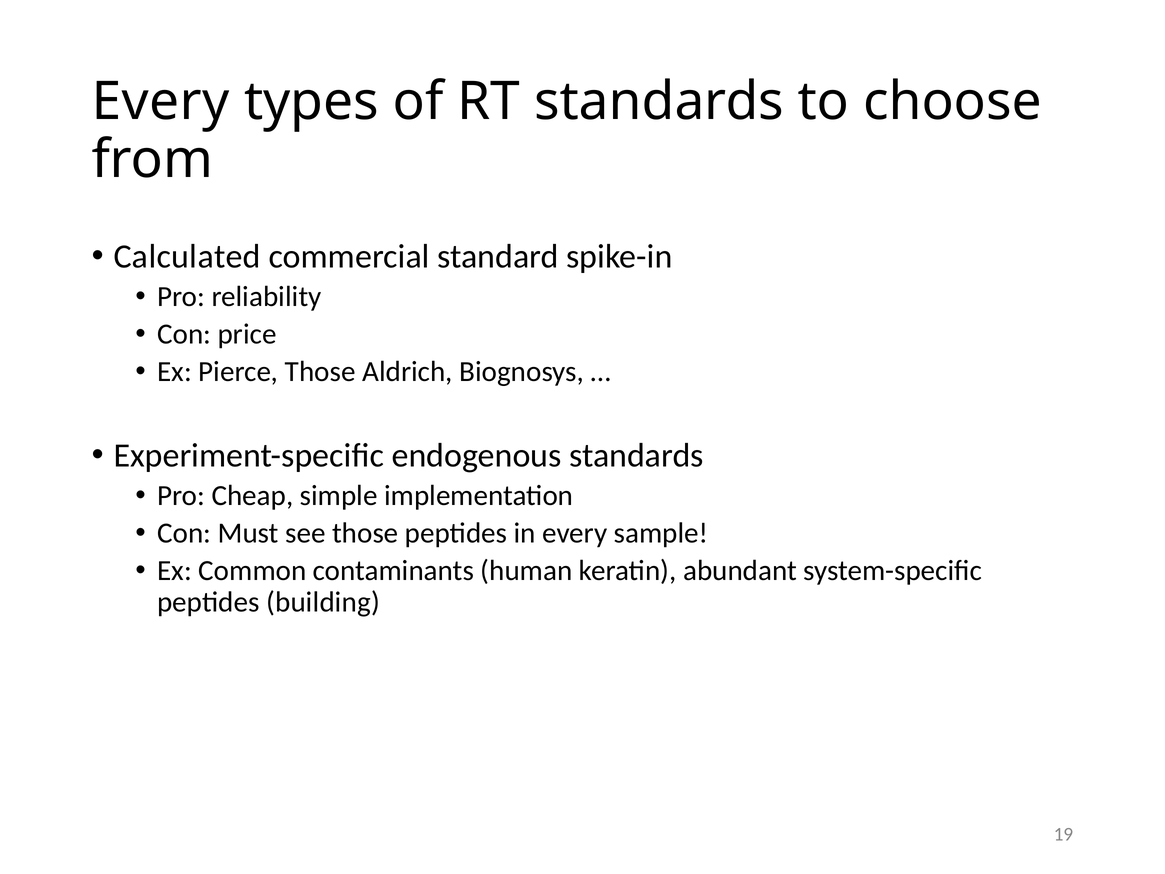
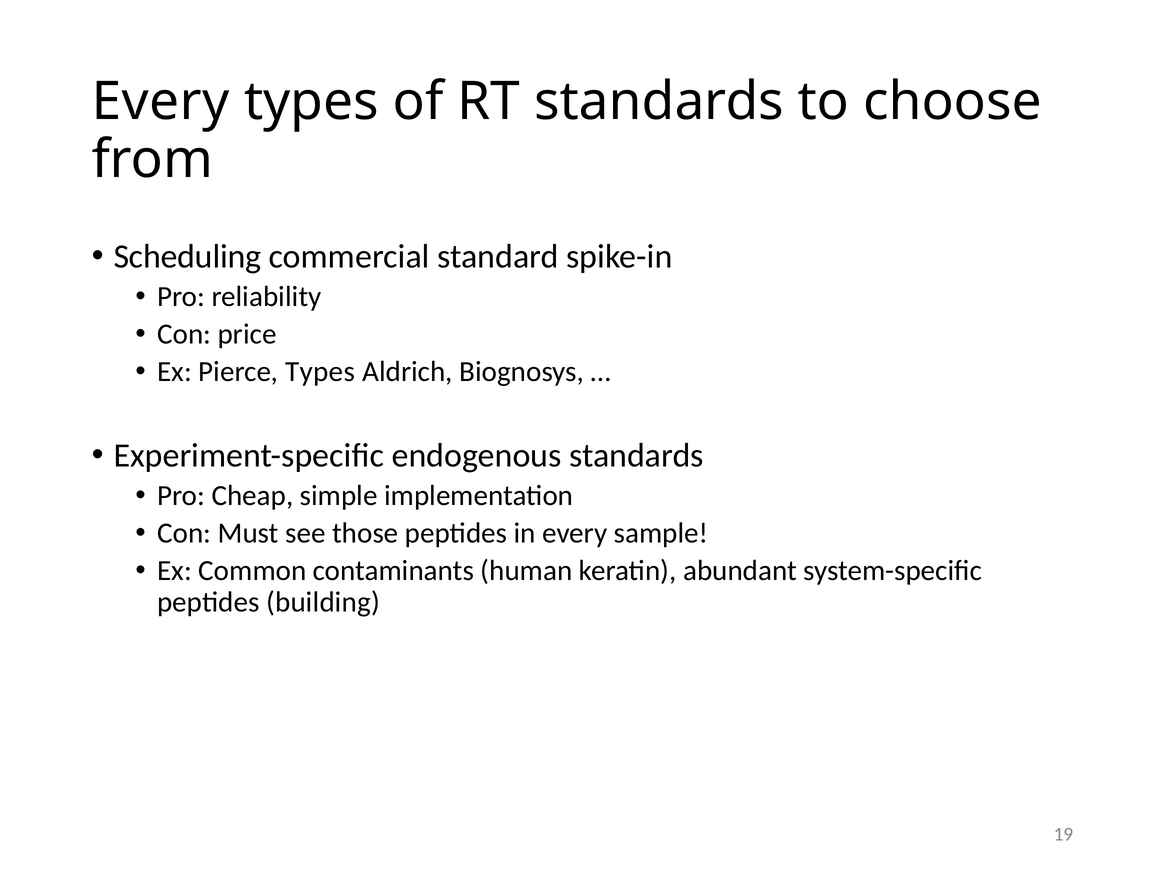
Calculated: Calculated -> Scheduling
Pierce Those: Those -> Types
